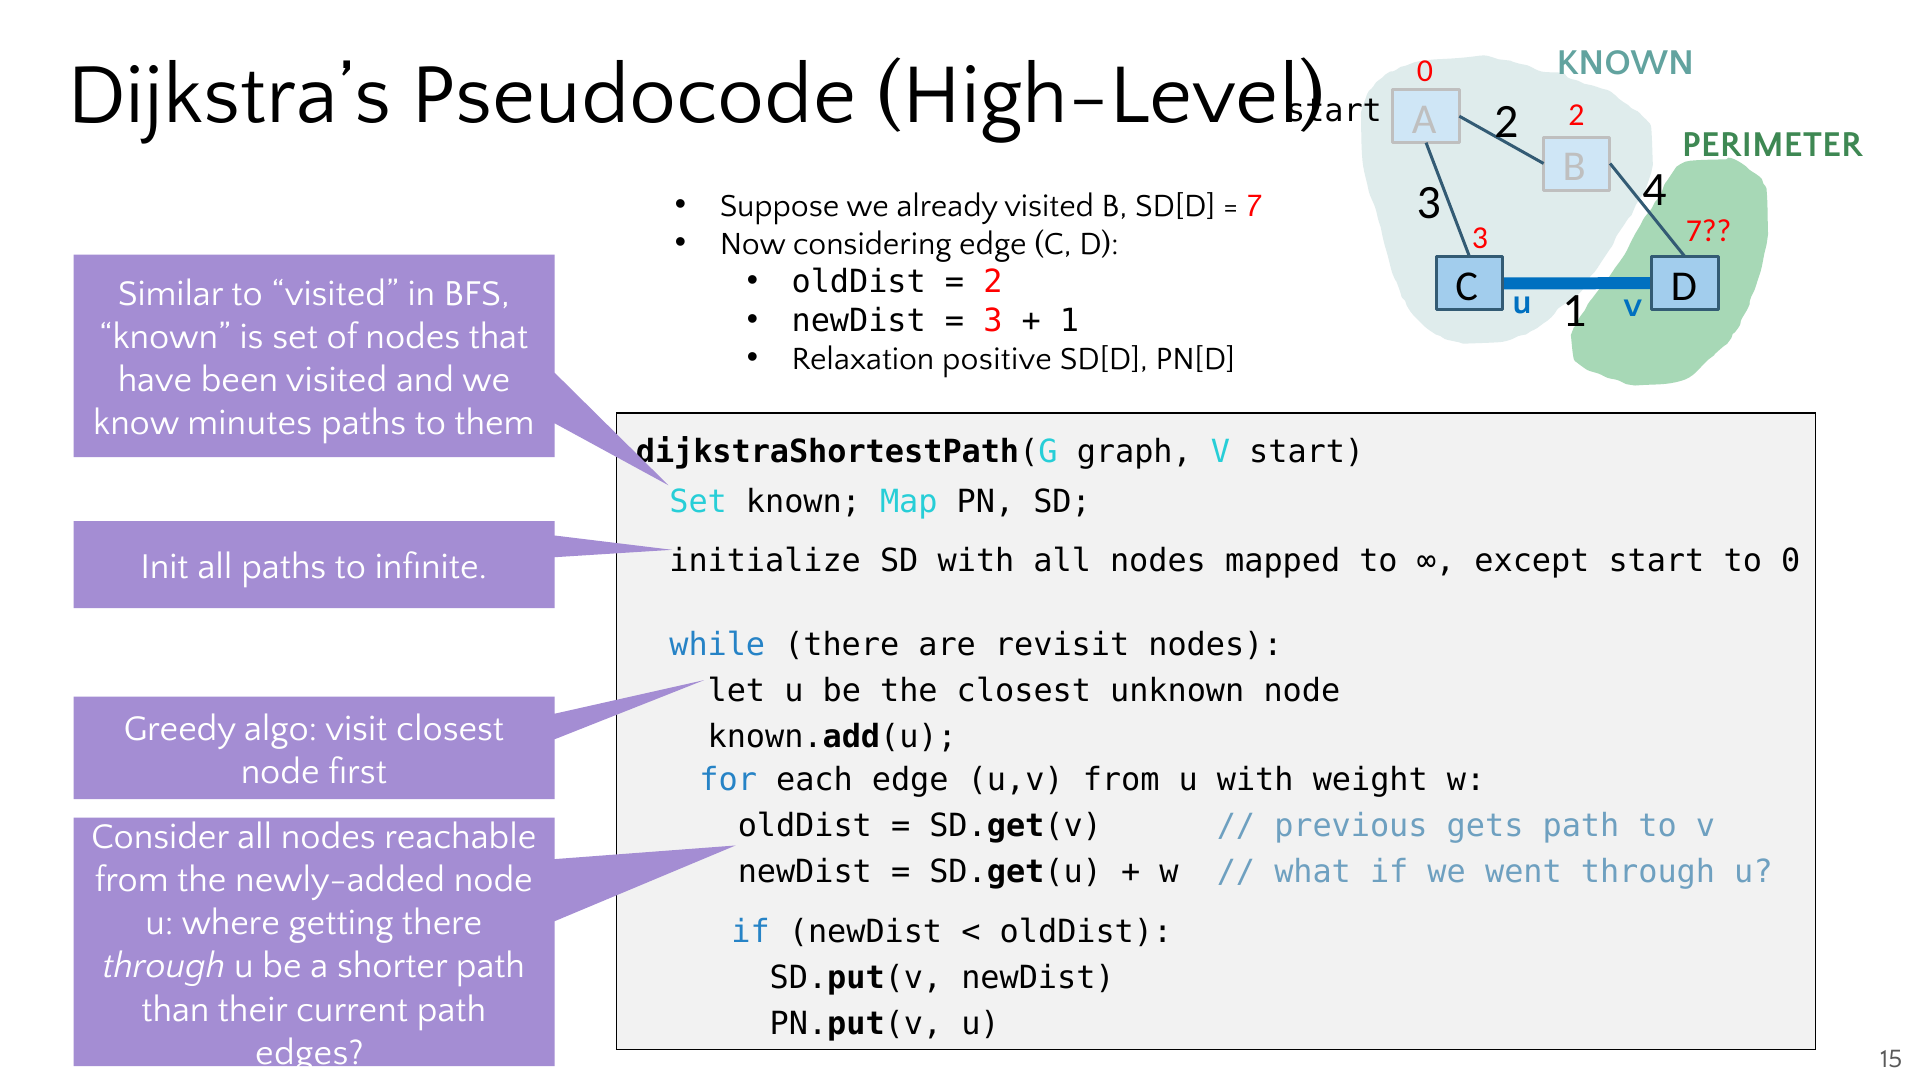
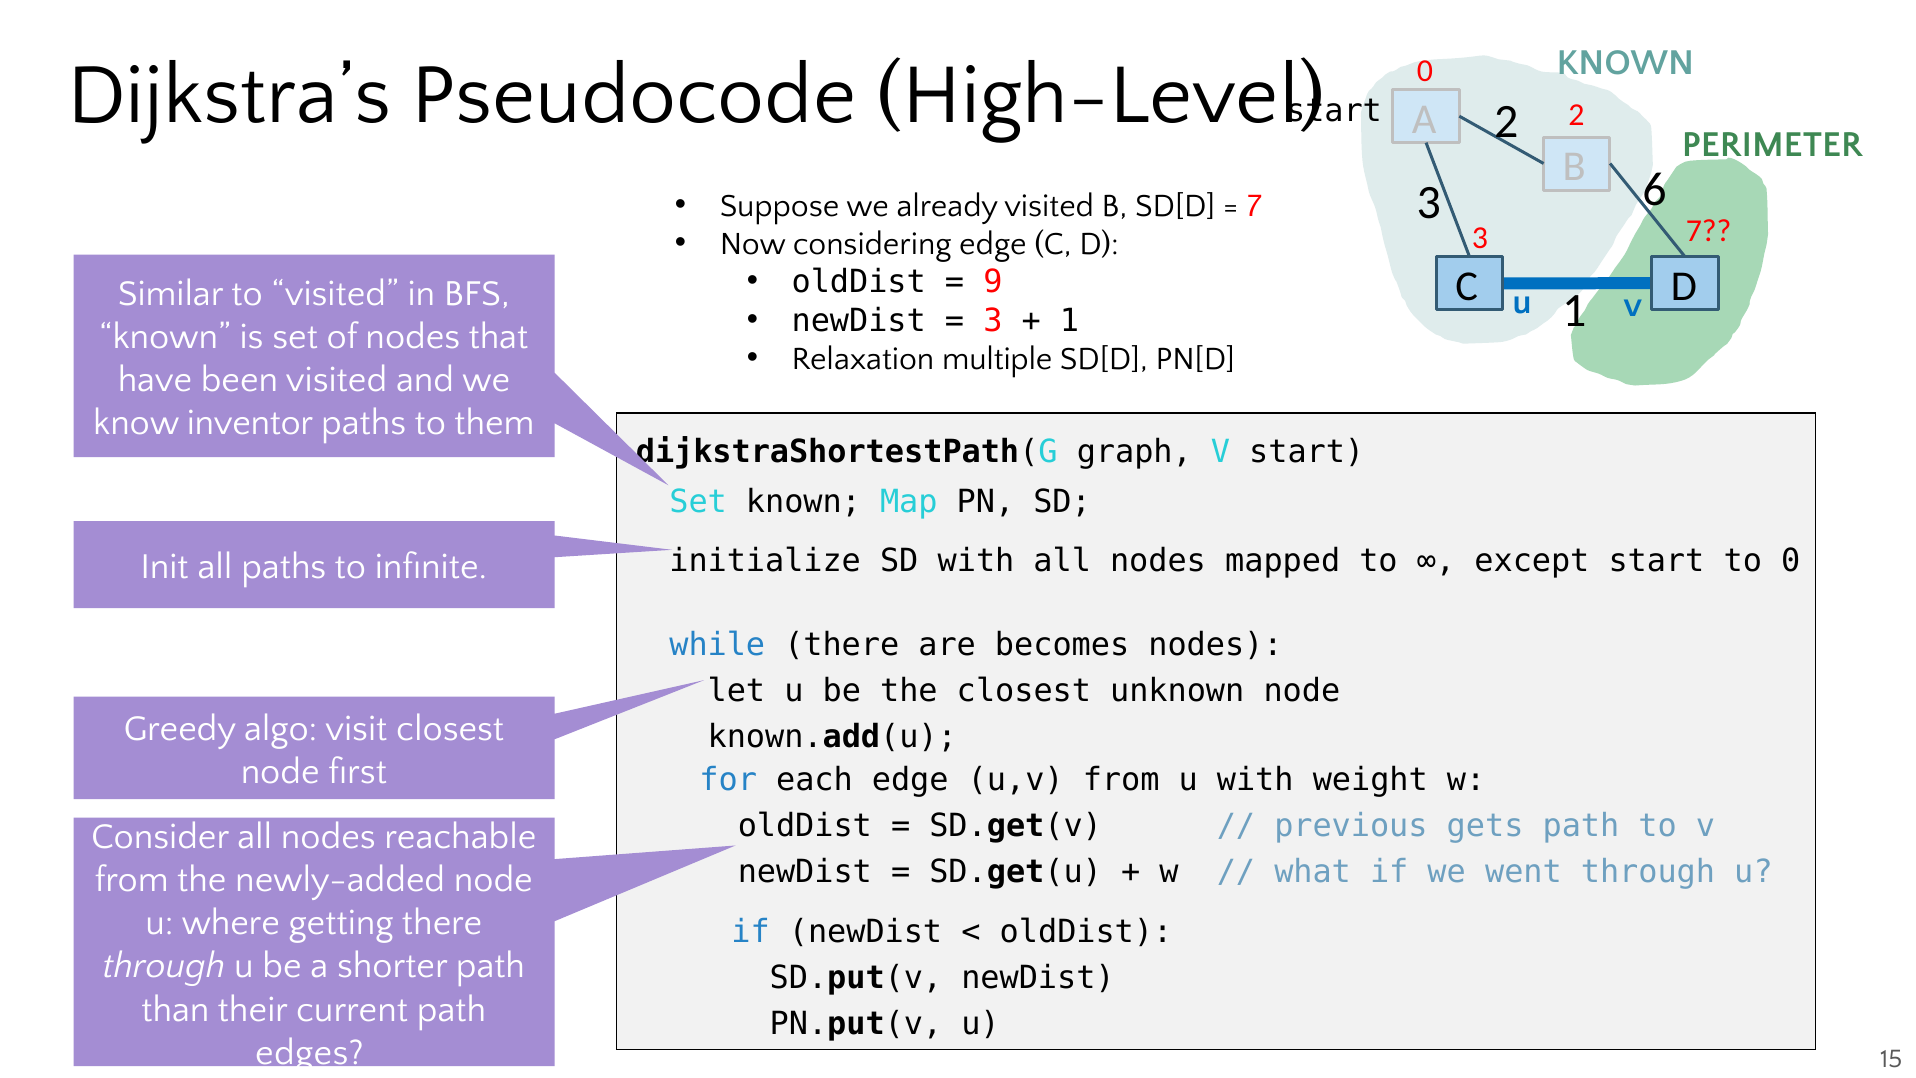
4: 4 -> 6
2 at (993, 282): 2 -> 9
positive: positive -> multiple
minutes: minutes -> inventor
revisit: revisit -> becomes
